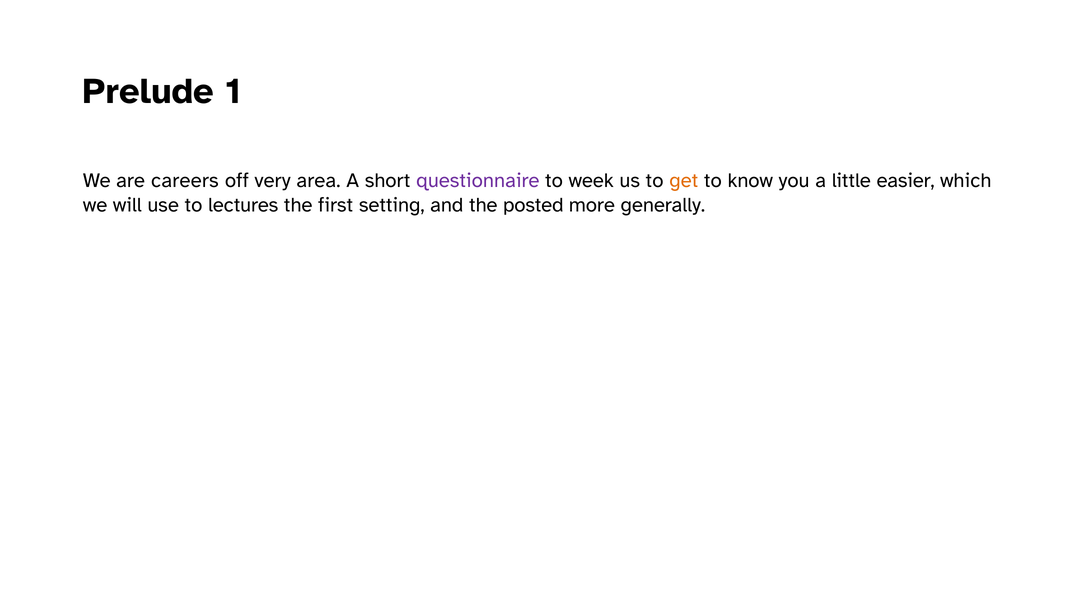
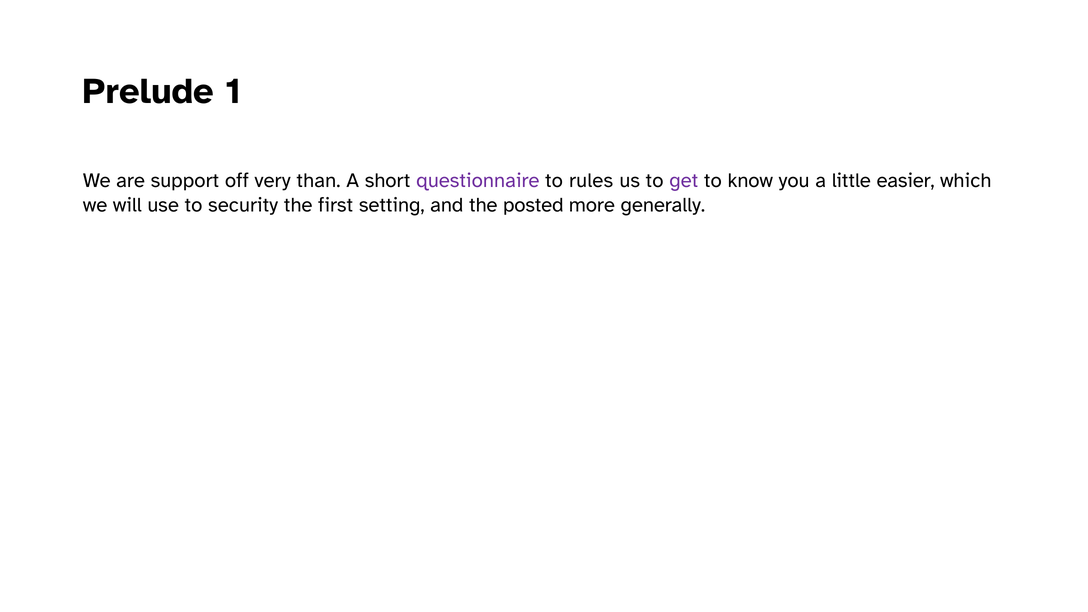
careers: careers -> support
area: area -> than
week: week -> rules
get colour: orange -> purple
lectures: lectures -> security
